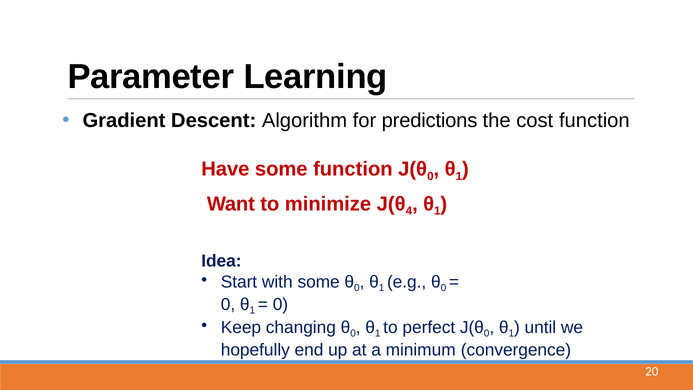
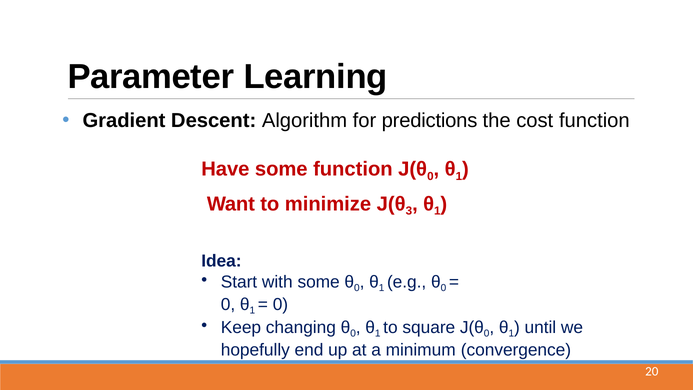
4: 4 -> 3
perfect: perfect -> square
